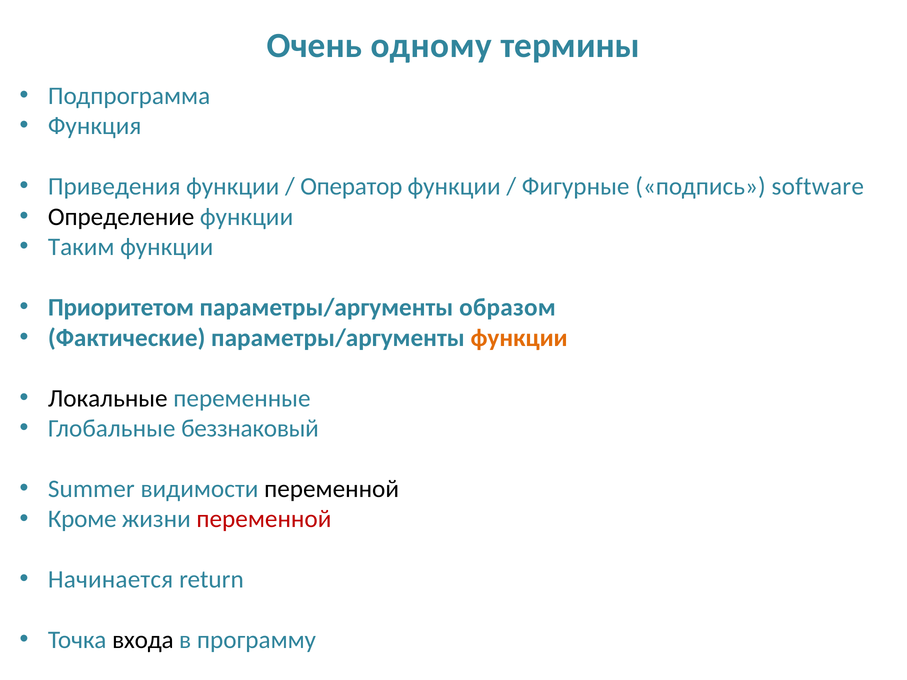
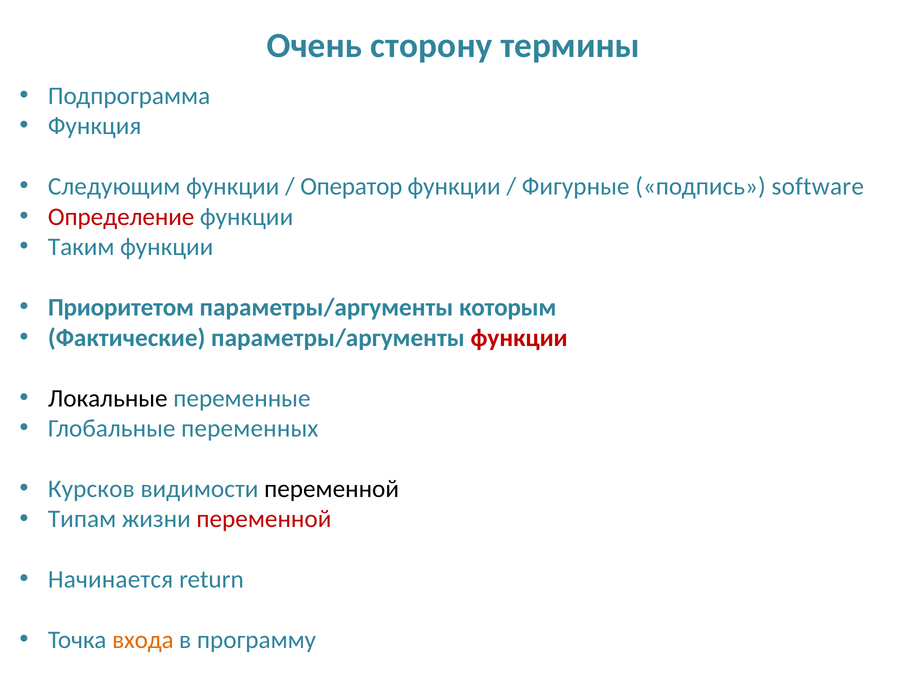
одному: одному -> сторону
Приведения: Приведения -> Следующим
Определение colour: black -> red
образом: образом -> которым
функции at (519, 338) colour: orange -> red
беззнаковый: беззнаковый -> переменных
Summer: Summer -> Курсков
Кроме: Кроме -> Типам
входа colour: black -> orange
